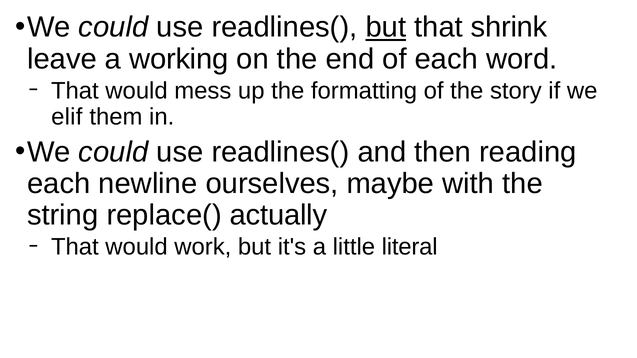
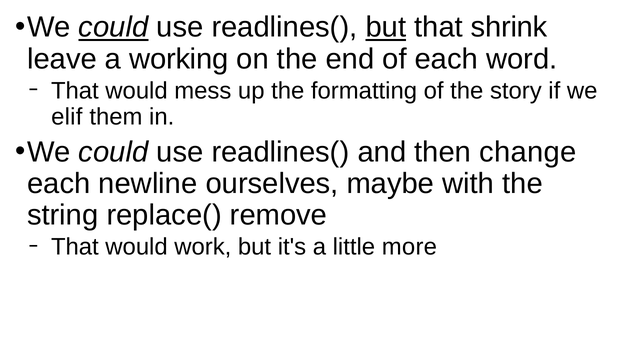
could at (113, 27) underline: none -> present
reading: reading -> change
actually: actually -> remove
literal: literal -> more
